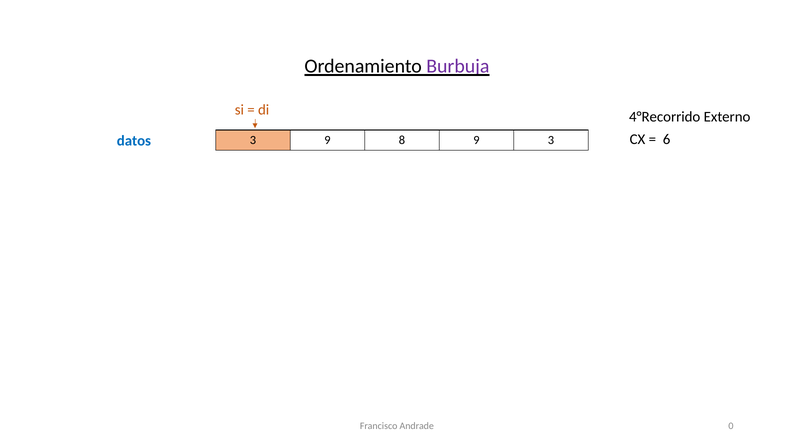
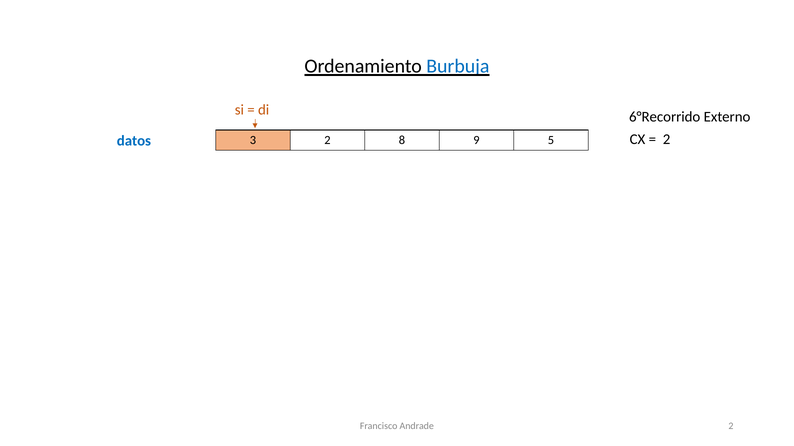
Burbuja colour: purple -> blue
4°Recorrido: 4°Recorrido -> 6°Recorrido
3 9: 9 -> 2
9 3: 3 -> 5
6 at (667, 140): 6 -> 2
Andrade 0: 0 -> 2
